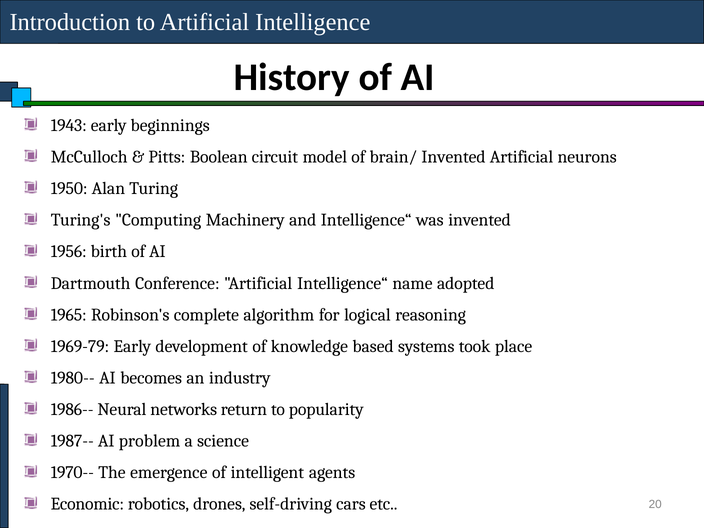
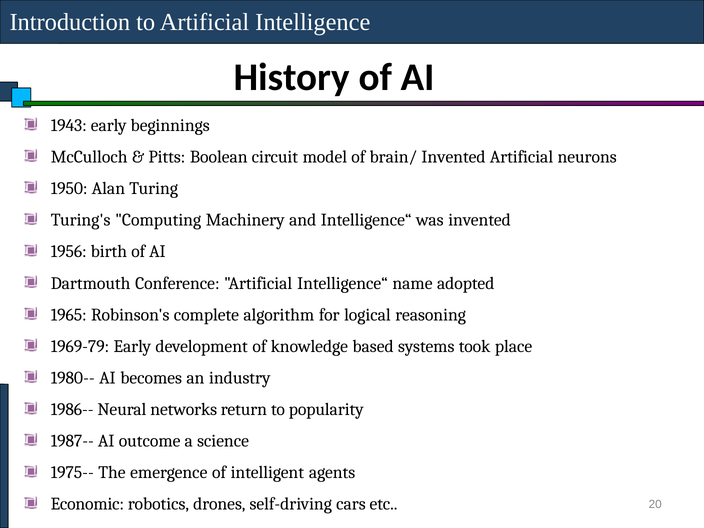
problem: problem -> outcome
1970--: 1970-- -> 1975--
